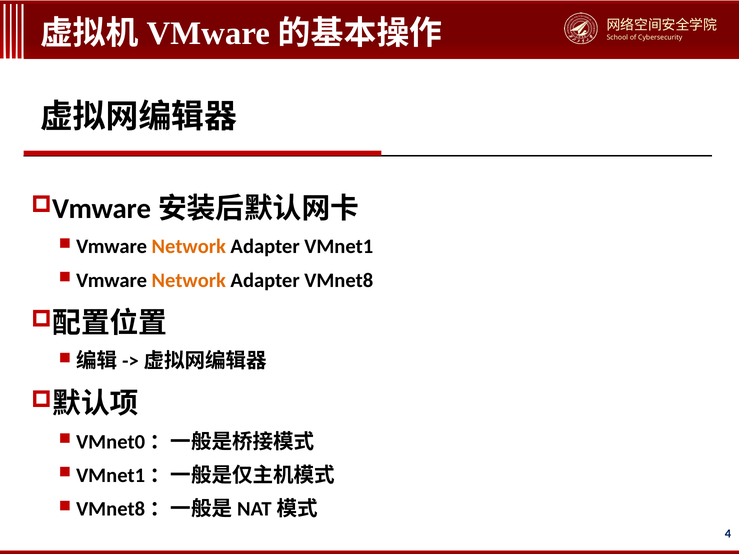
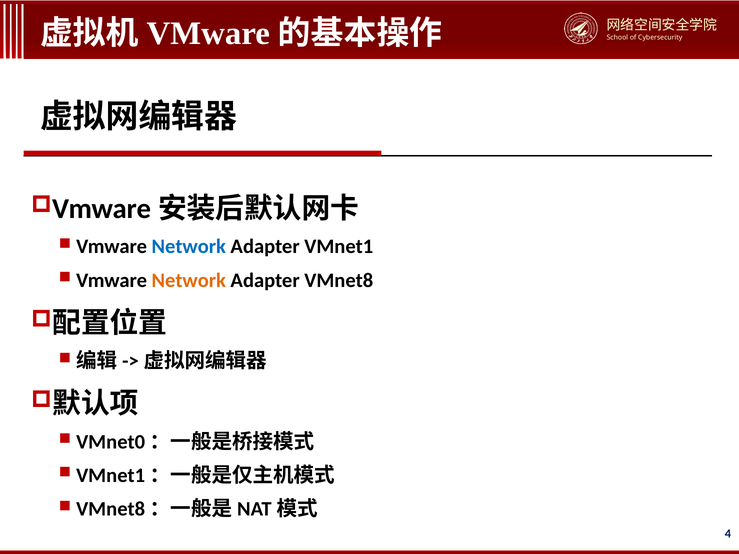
Network at (189, 247) colour: orange -> blue
